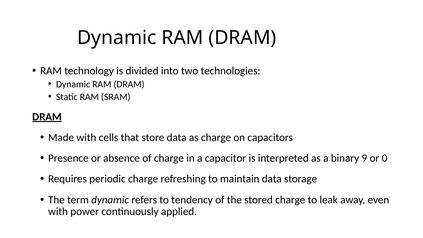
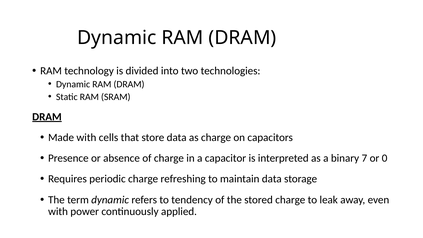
9: 9 -> 7
